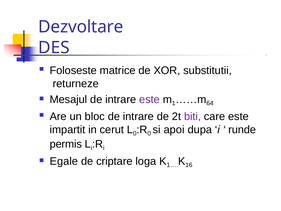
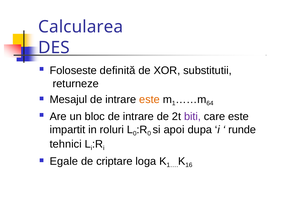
Dezvoltare: Dezvoltare -> Calcularea
matrice: matrice -> definită
este at (149, 99) colour: purple -> orange
cerut: cerut -> roluri
permis: permis -> tehnici
